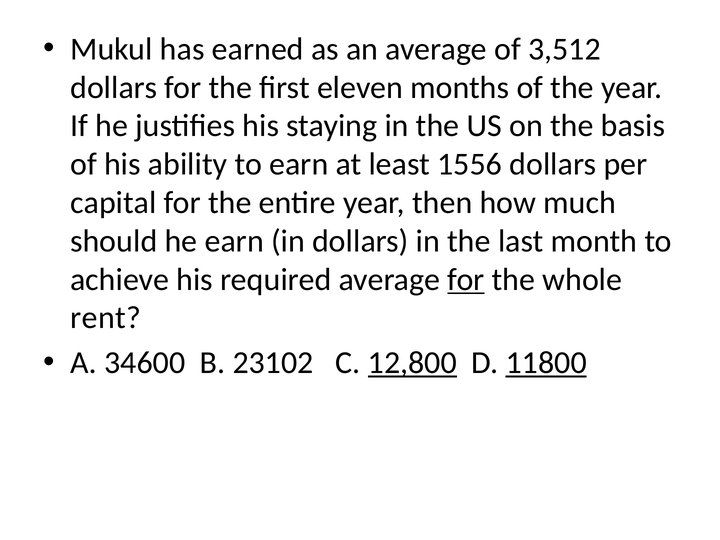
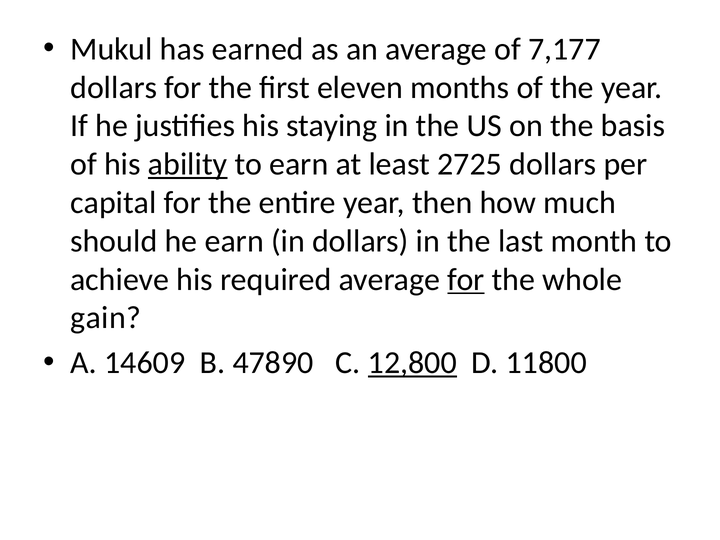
3,512: 3,512 -> 7,177
ability underline: none -> present
1556: 1556 -> 2725
rent: rent -> gain
34600: 34600 -> 14609
23102: 23102 -> 47890
11800 underline: present -> none
